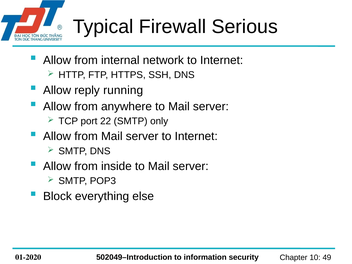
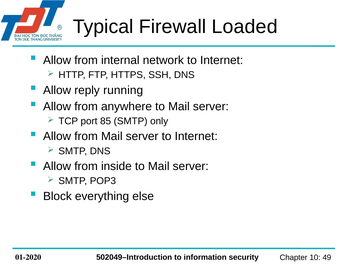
Serious: Serious -> Loaded
22: 22 -> 85
